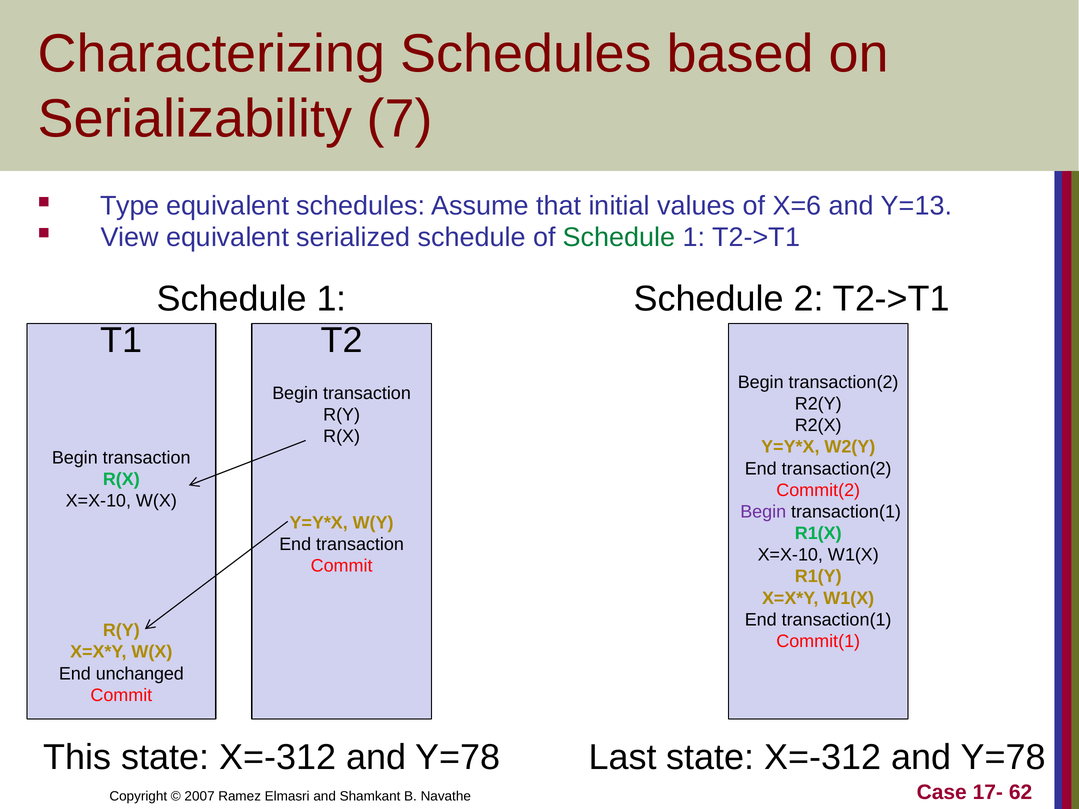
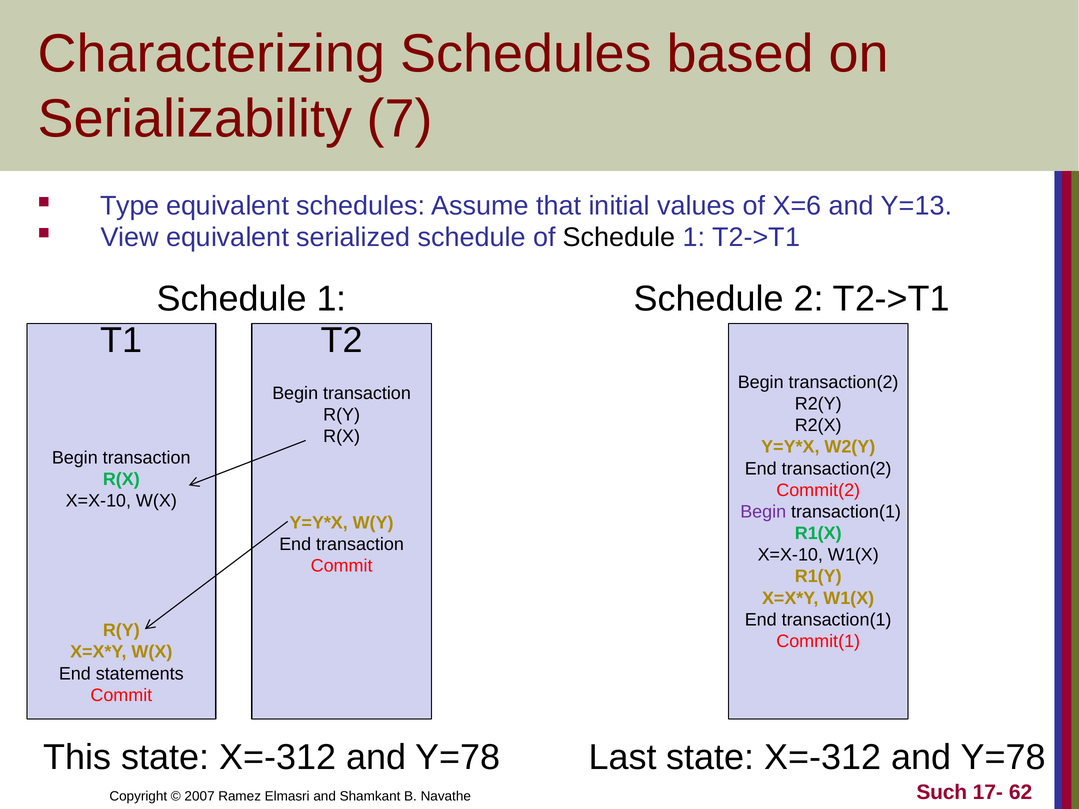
Schedule at (619, 237) colour: green -> black
unchanged: unchanged -> statements
Case: Case -> Such
